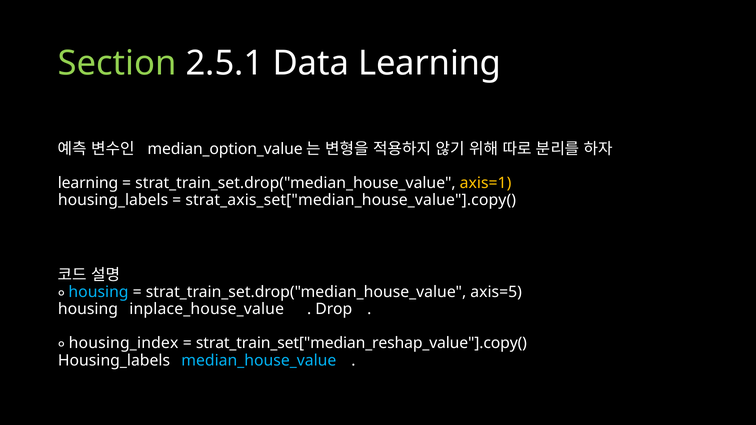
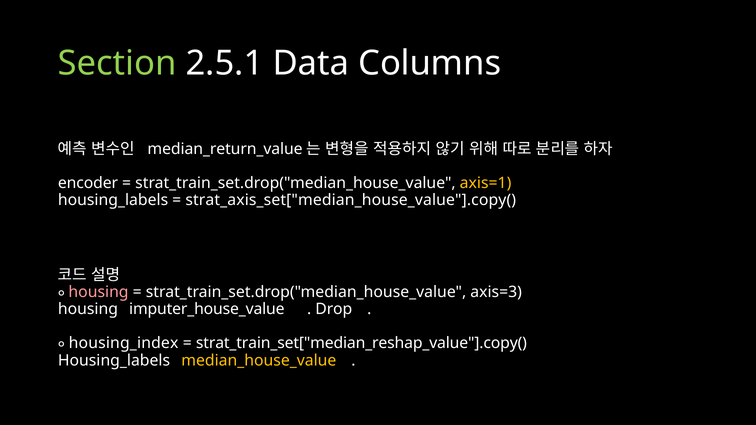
Data Learning: Learning -> Columns
median_option_value: median_option_value -> median_return_value
learning at (88, 183): learning -> encoder
housing at (99, 292) colour: light blue -> pink
axis=5: axis=5 -> axis=3
inplace_house_value: inplace_house_value -> imputer_house_value
median_house_value colour: light blue -> yellow
